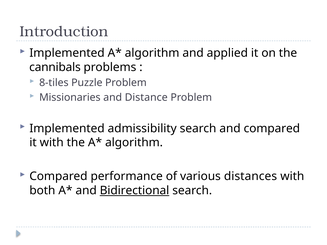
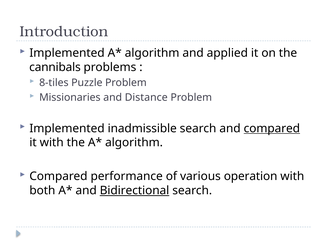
admissibility: admissibility -> inadmissible
compared at (272, 129) underline: none -> present
distances: distances -> operation
